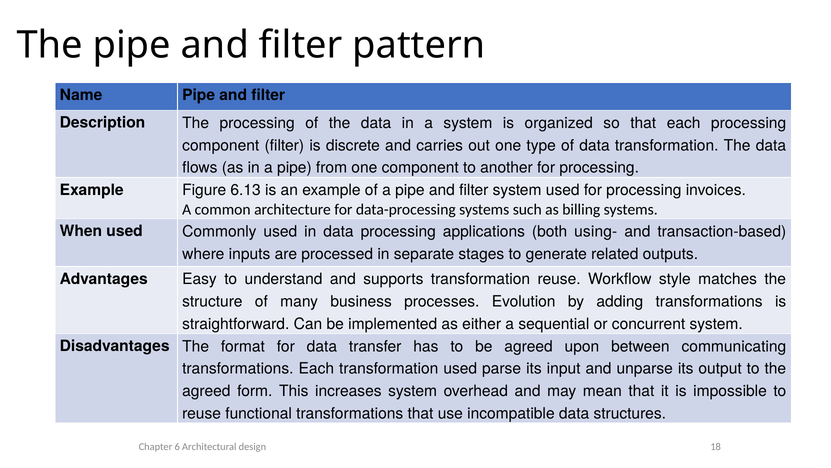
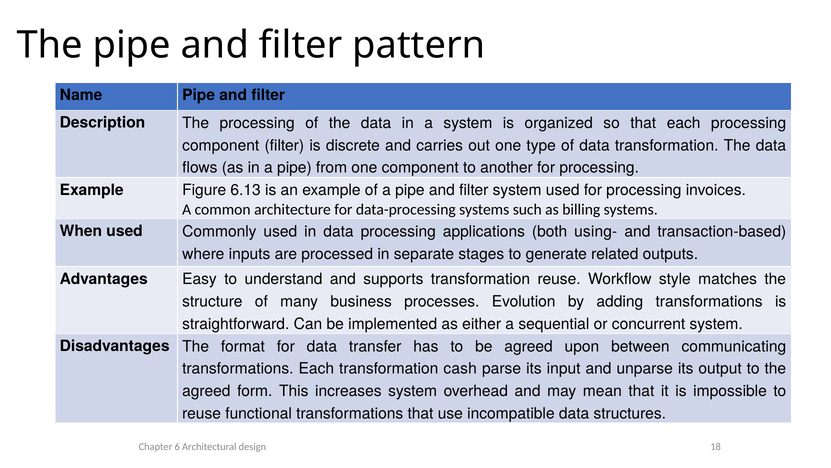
transformation used: used -> cash
